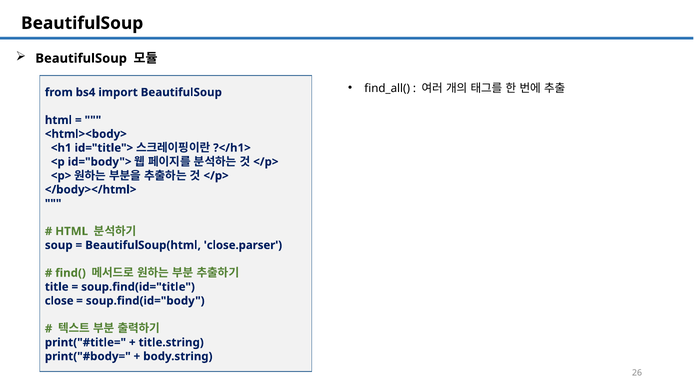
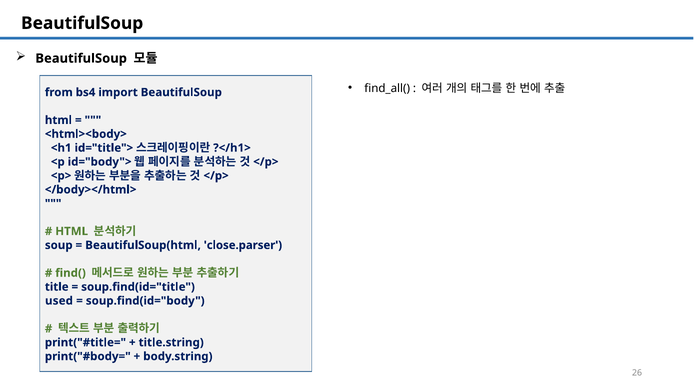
close: close -> used
